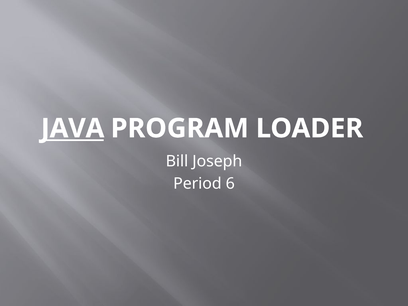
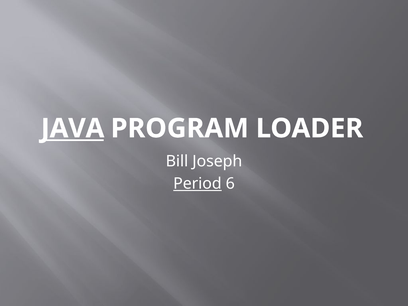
Period underline: none -> present
